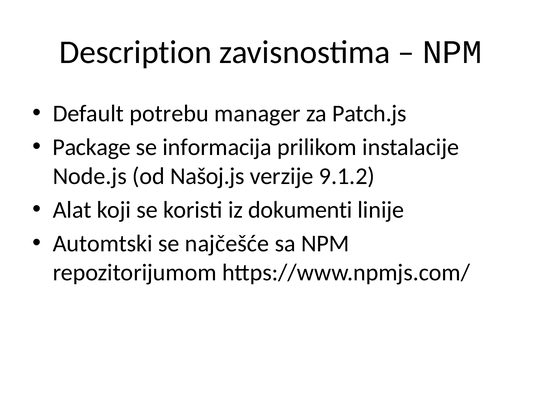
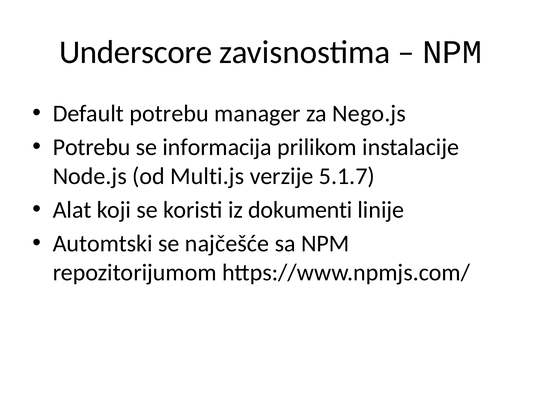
Description: Description -> Underscore
Patch.js: Patch.js -> Nego.js
Package at (92, 147): Package -> Potrebu
Našoj.js: Našoj.js -> Multi.js
9.1.2: 9.1.2 -> 5.1.7
